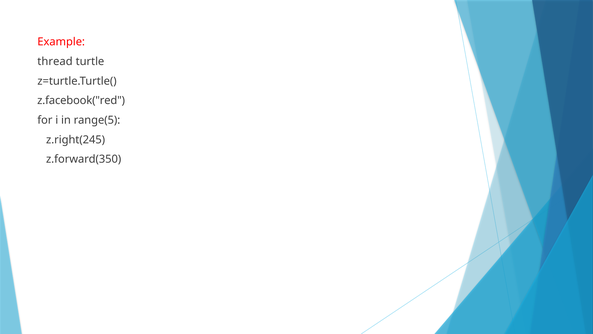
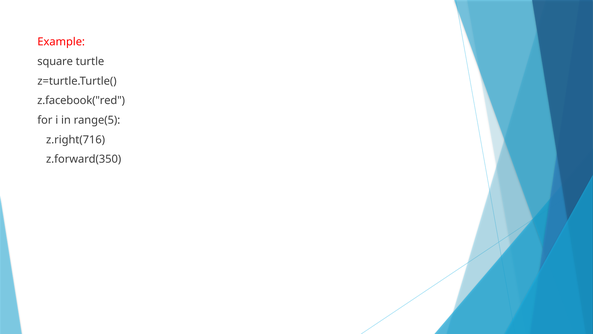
thread: thread -> square
z.right(245: z.right(245 -> z.right(716
